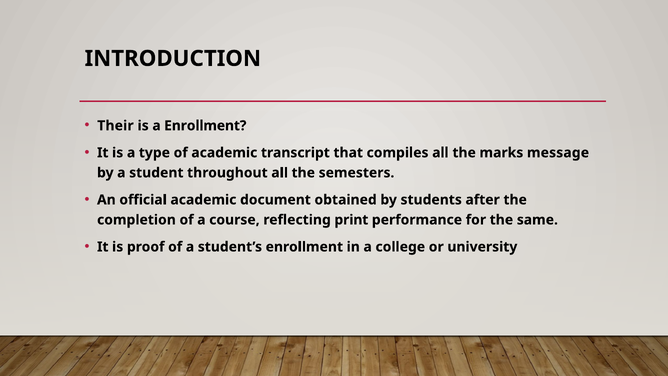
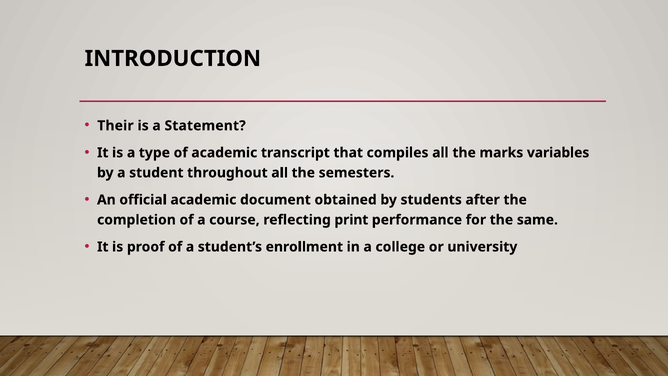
a Enrollment: Enrollment -> Statement
message: message -> variables
